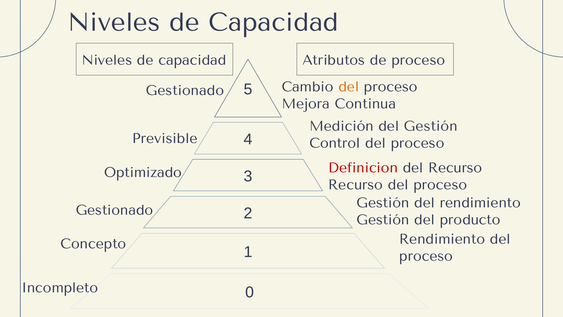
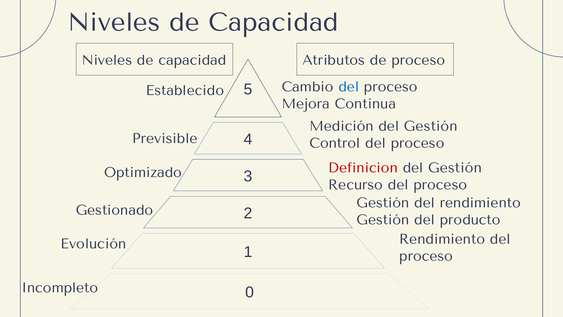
del at (349, 87) colour: orange -> blue
Gestionado at (185, 90): Gestionado -> Establecido
Recurso at (455, 168): Recurso -> Gestión
Concepto: Concepto -> Evolución
